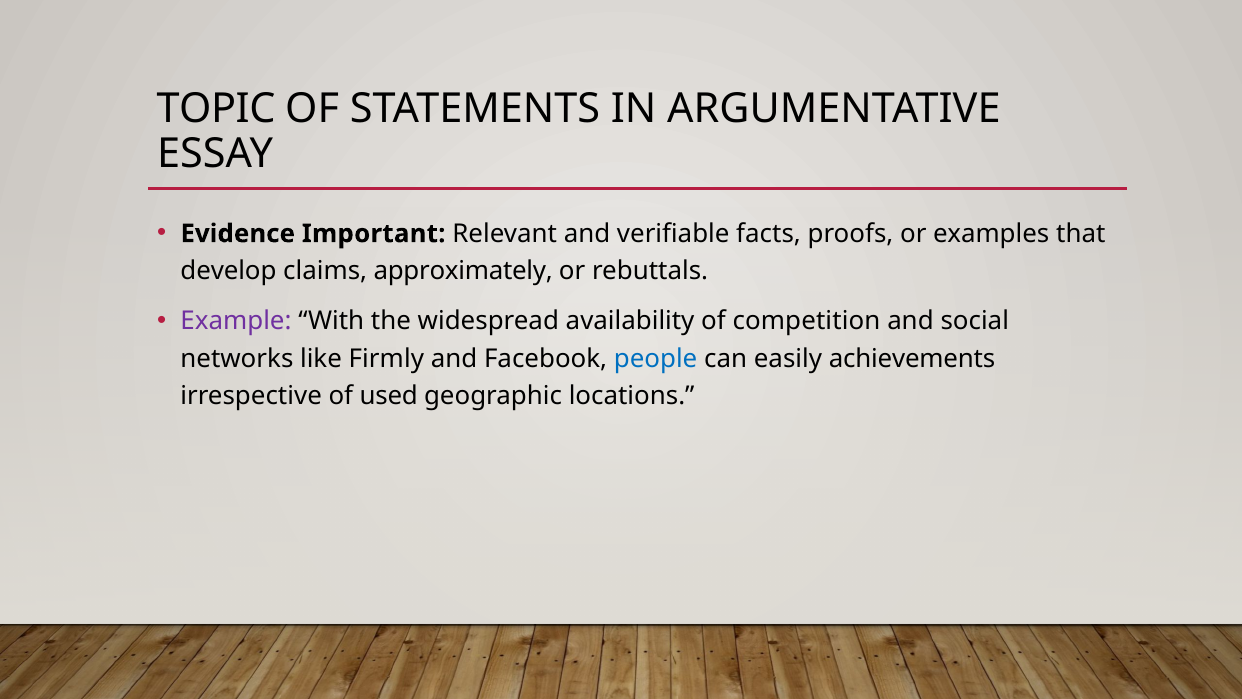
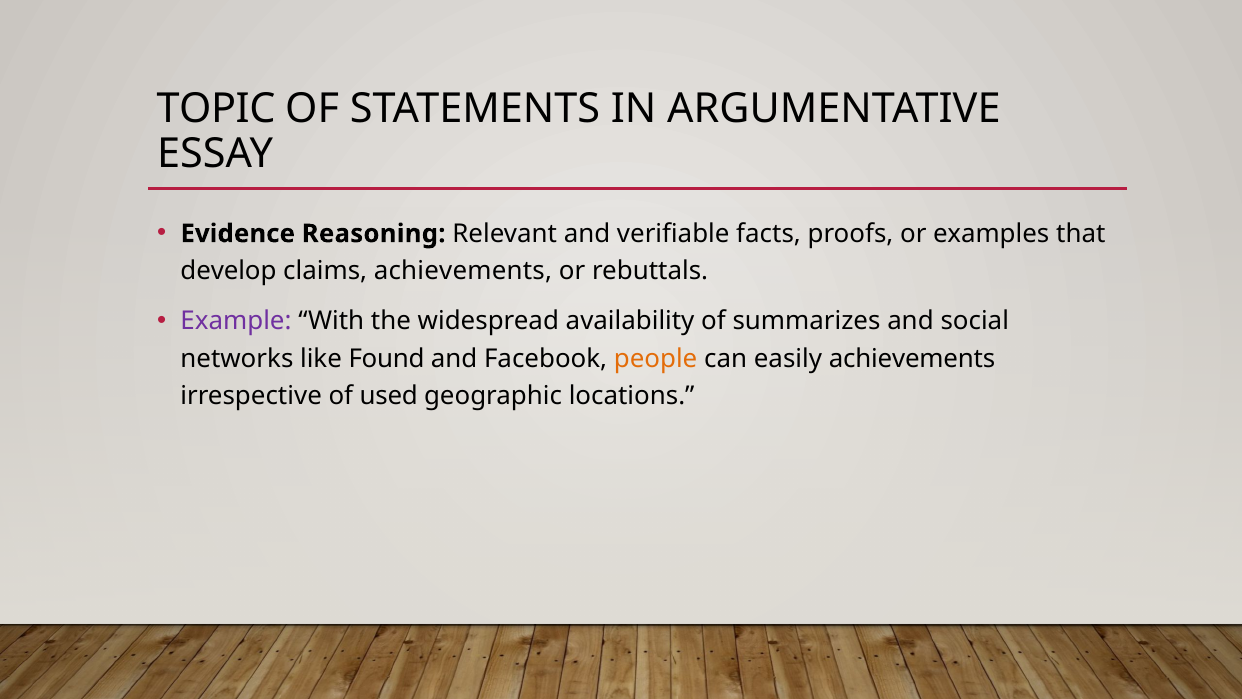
Important: Important -> Reasoning
claims approximately: approximately -> achievements
competition: competition -> summarizes
Firmly: Firmly -> Found
people colour: blue -> orange
